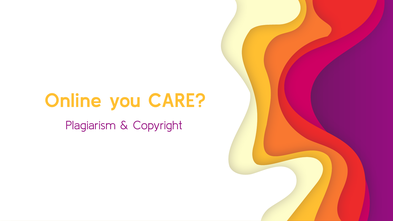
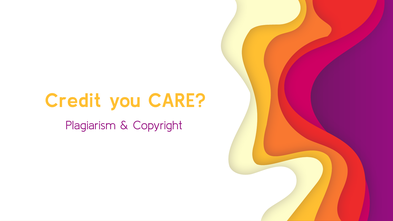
Online: Online -> Credit
